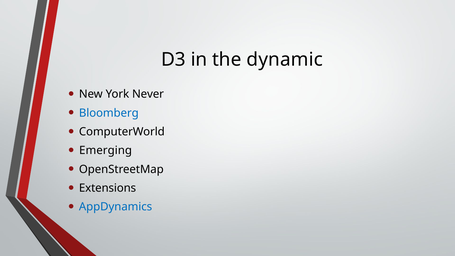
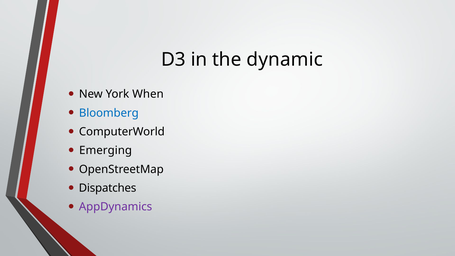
Never: Never -> When
Extensions: Extensions -> Dispatches
AppDynamics colour: blue -> purple
